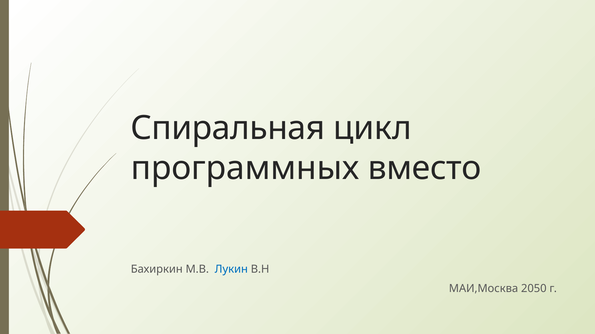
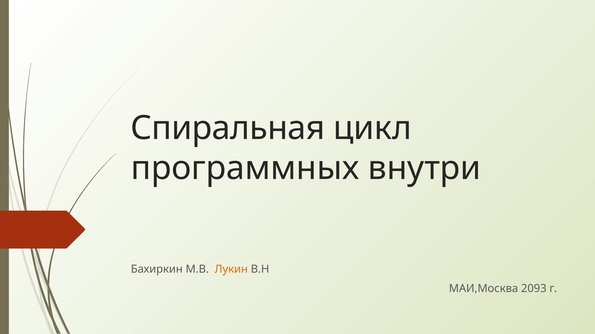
вместо: вместо -> внутри
Лукин colour: blue -> orange
2050: 2050 -> 2093
